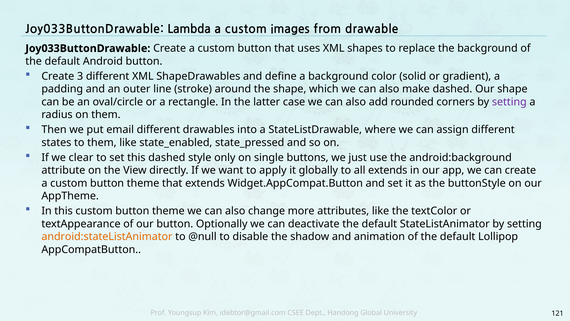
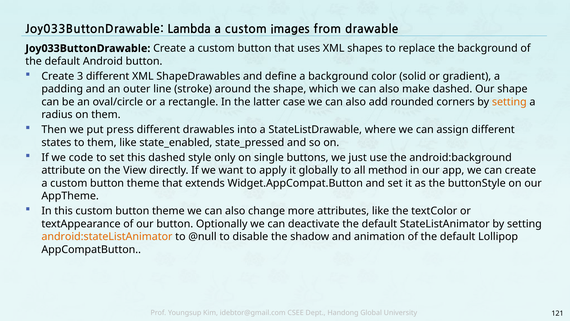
setting at (509, 102) colour: purple -> orange
email: email -> press
clear: clear -> code
all extends: extends -> method
